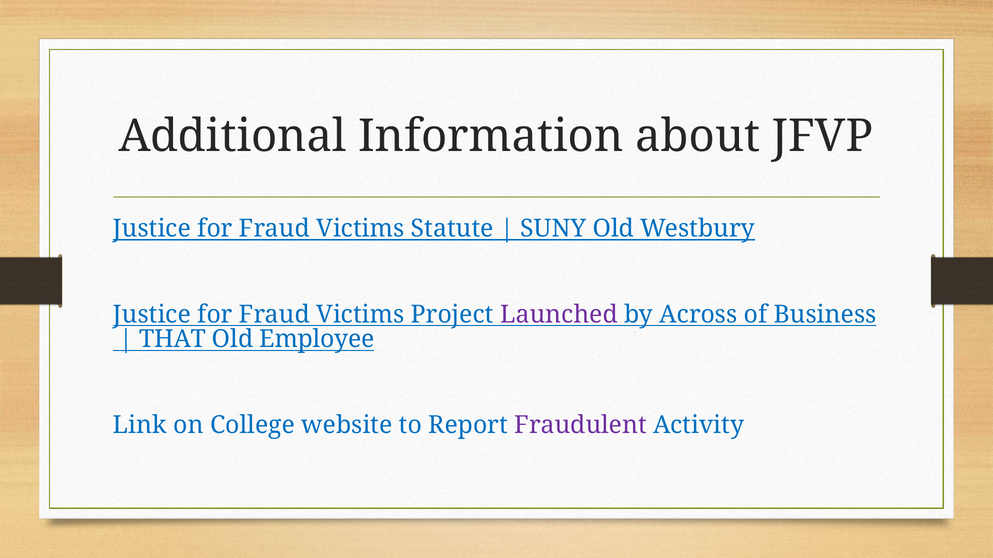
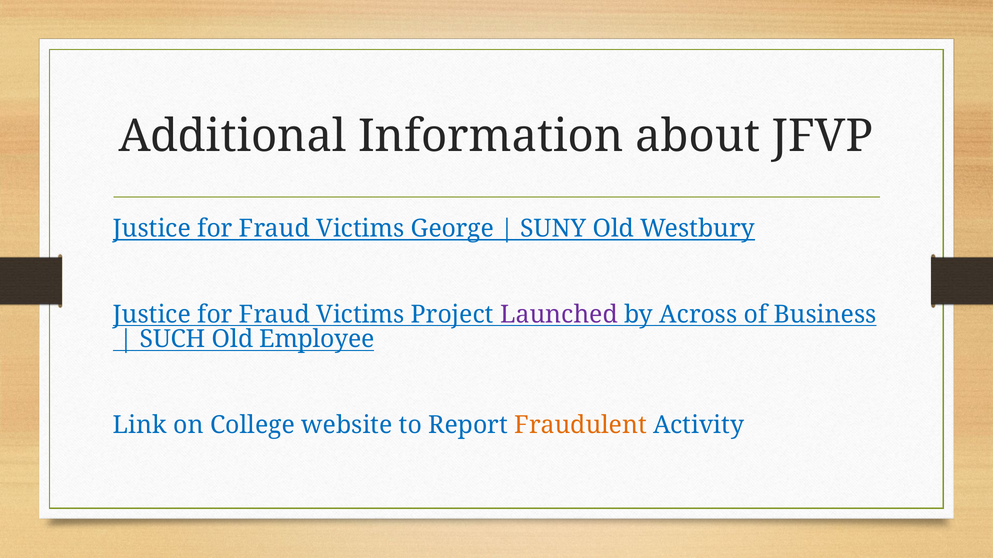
Statute: Statute -> George
THAT: THAT -> SUCH
Fraudulent colour: purple -> orange
